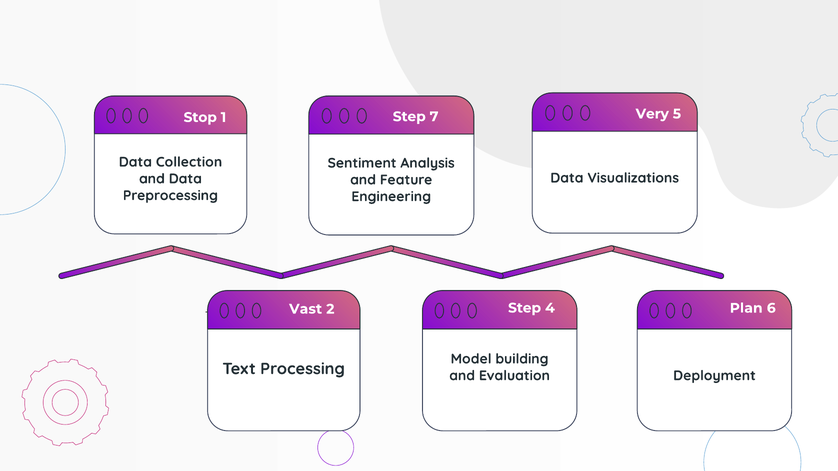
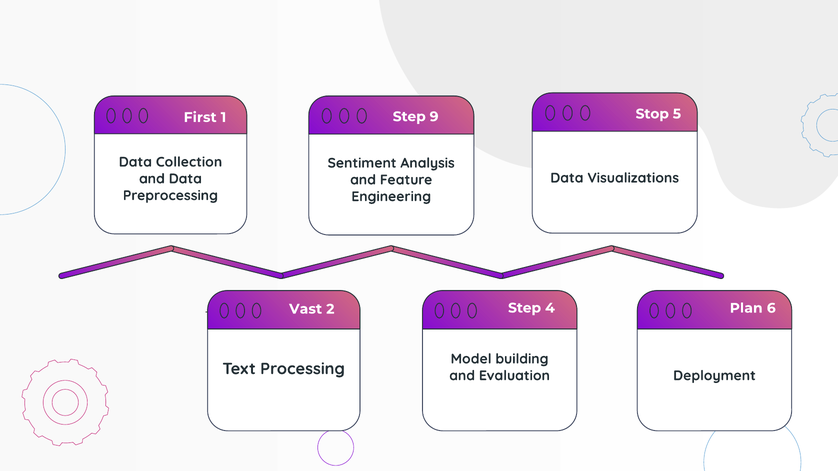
Very: Very -> Stop
7: 7 -> 9
Stop: Stop -> First
